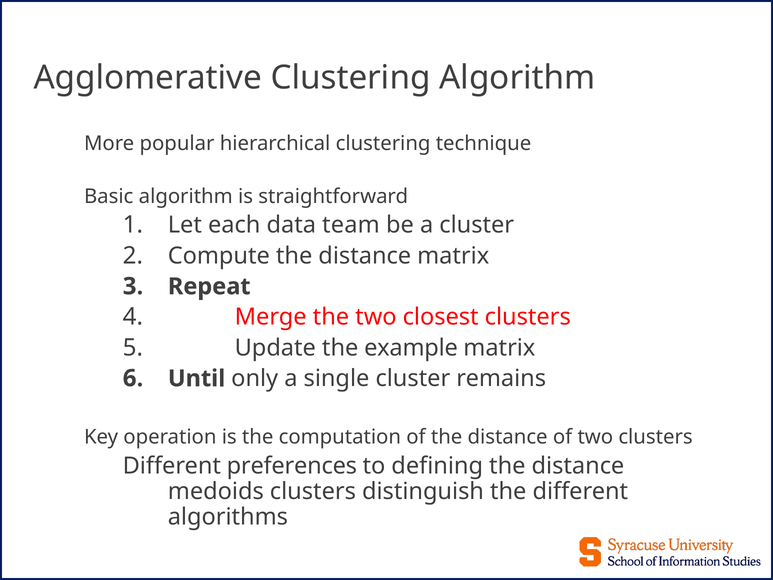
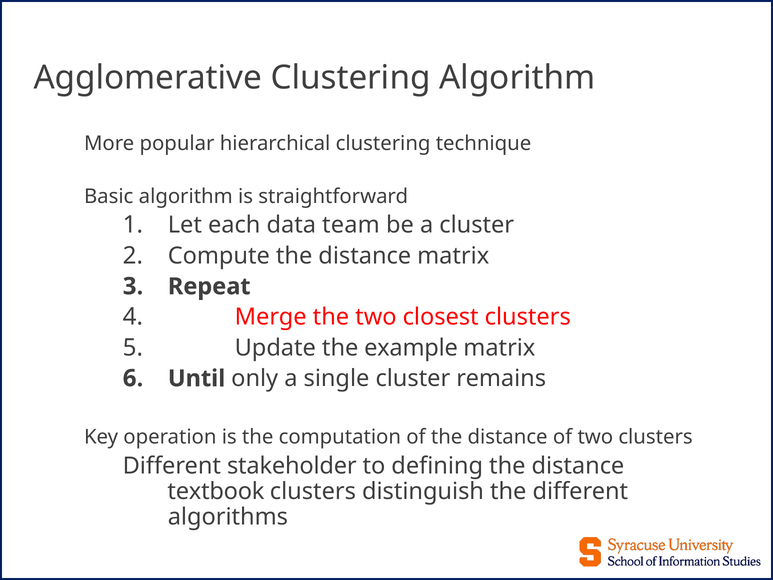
preferences: preferences -> stakeholder
medoids: medoids -> textbook
